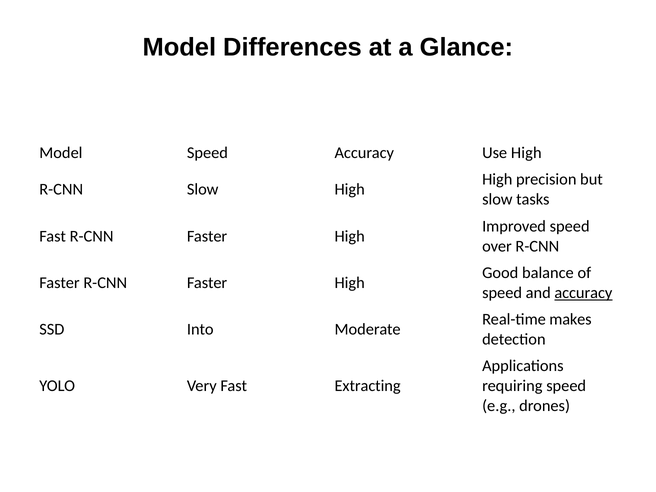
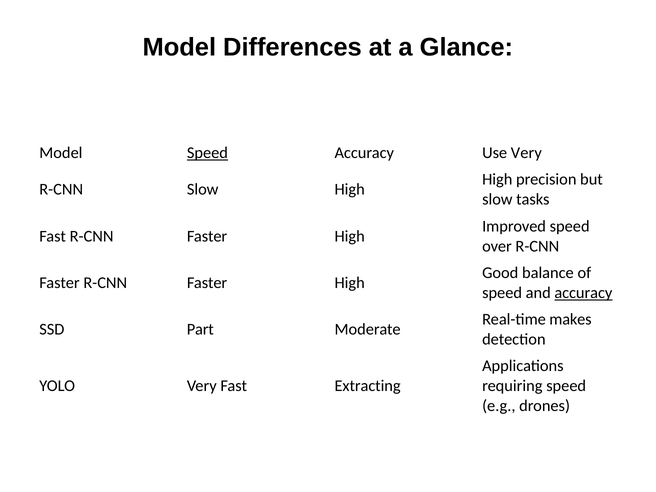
Speed at (207, 153) underline: none -> present
Use High: High -> Very
Into: Into -> Part
